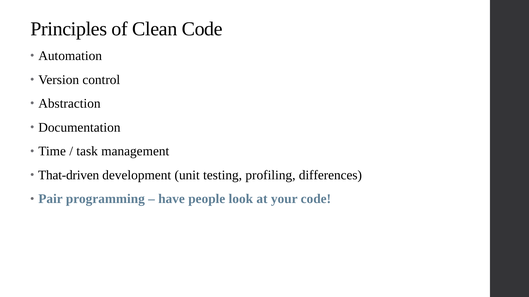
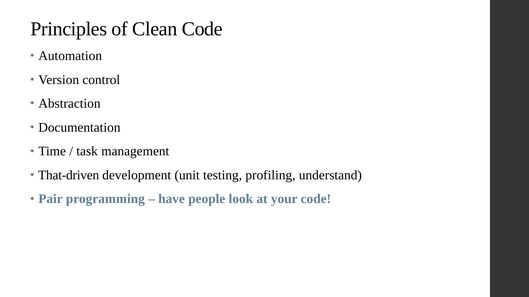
differences: differences -> understand
